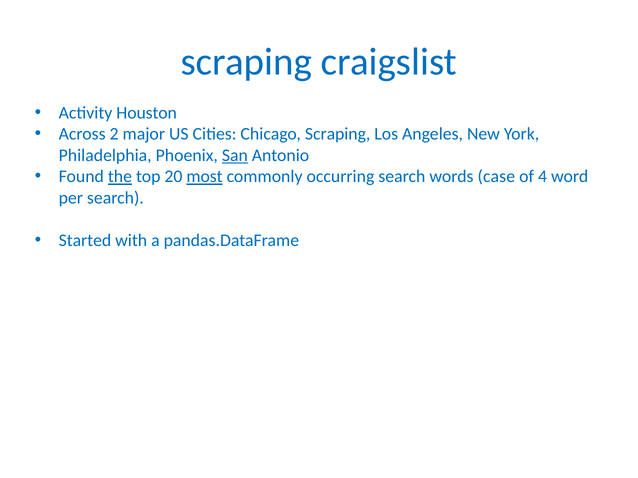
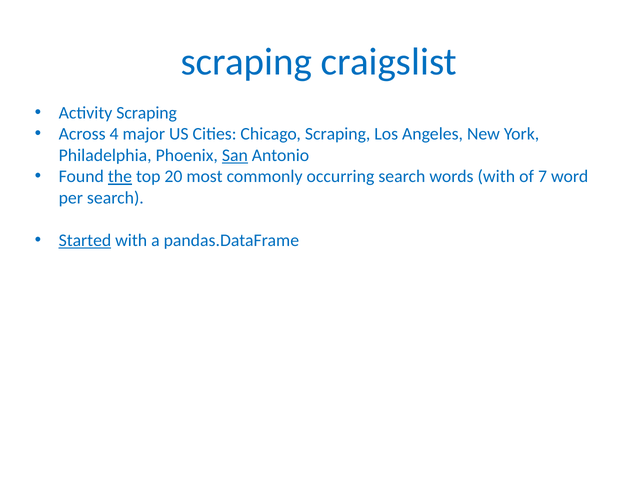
Activity Houston: Houston -> Scraping
2: 2 -> 4
most underline: present -> none
words case: case -> with
4: 4 -> 7
Started underline: none -> present
